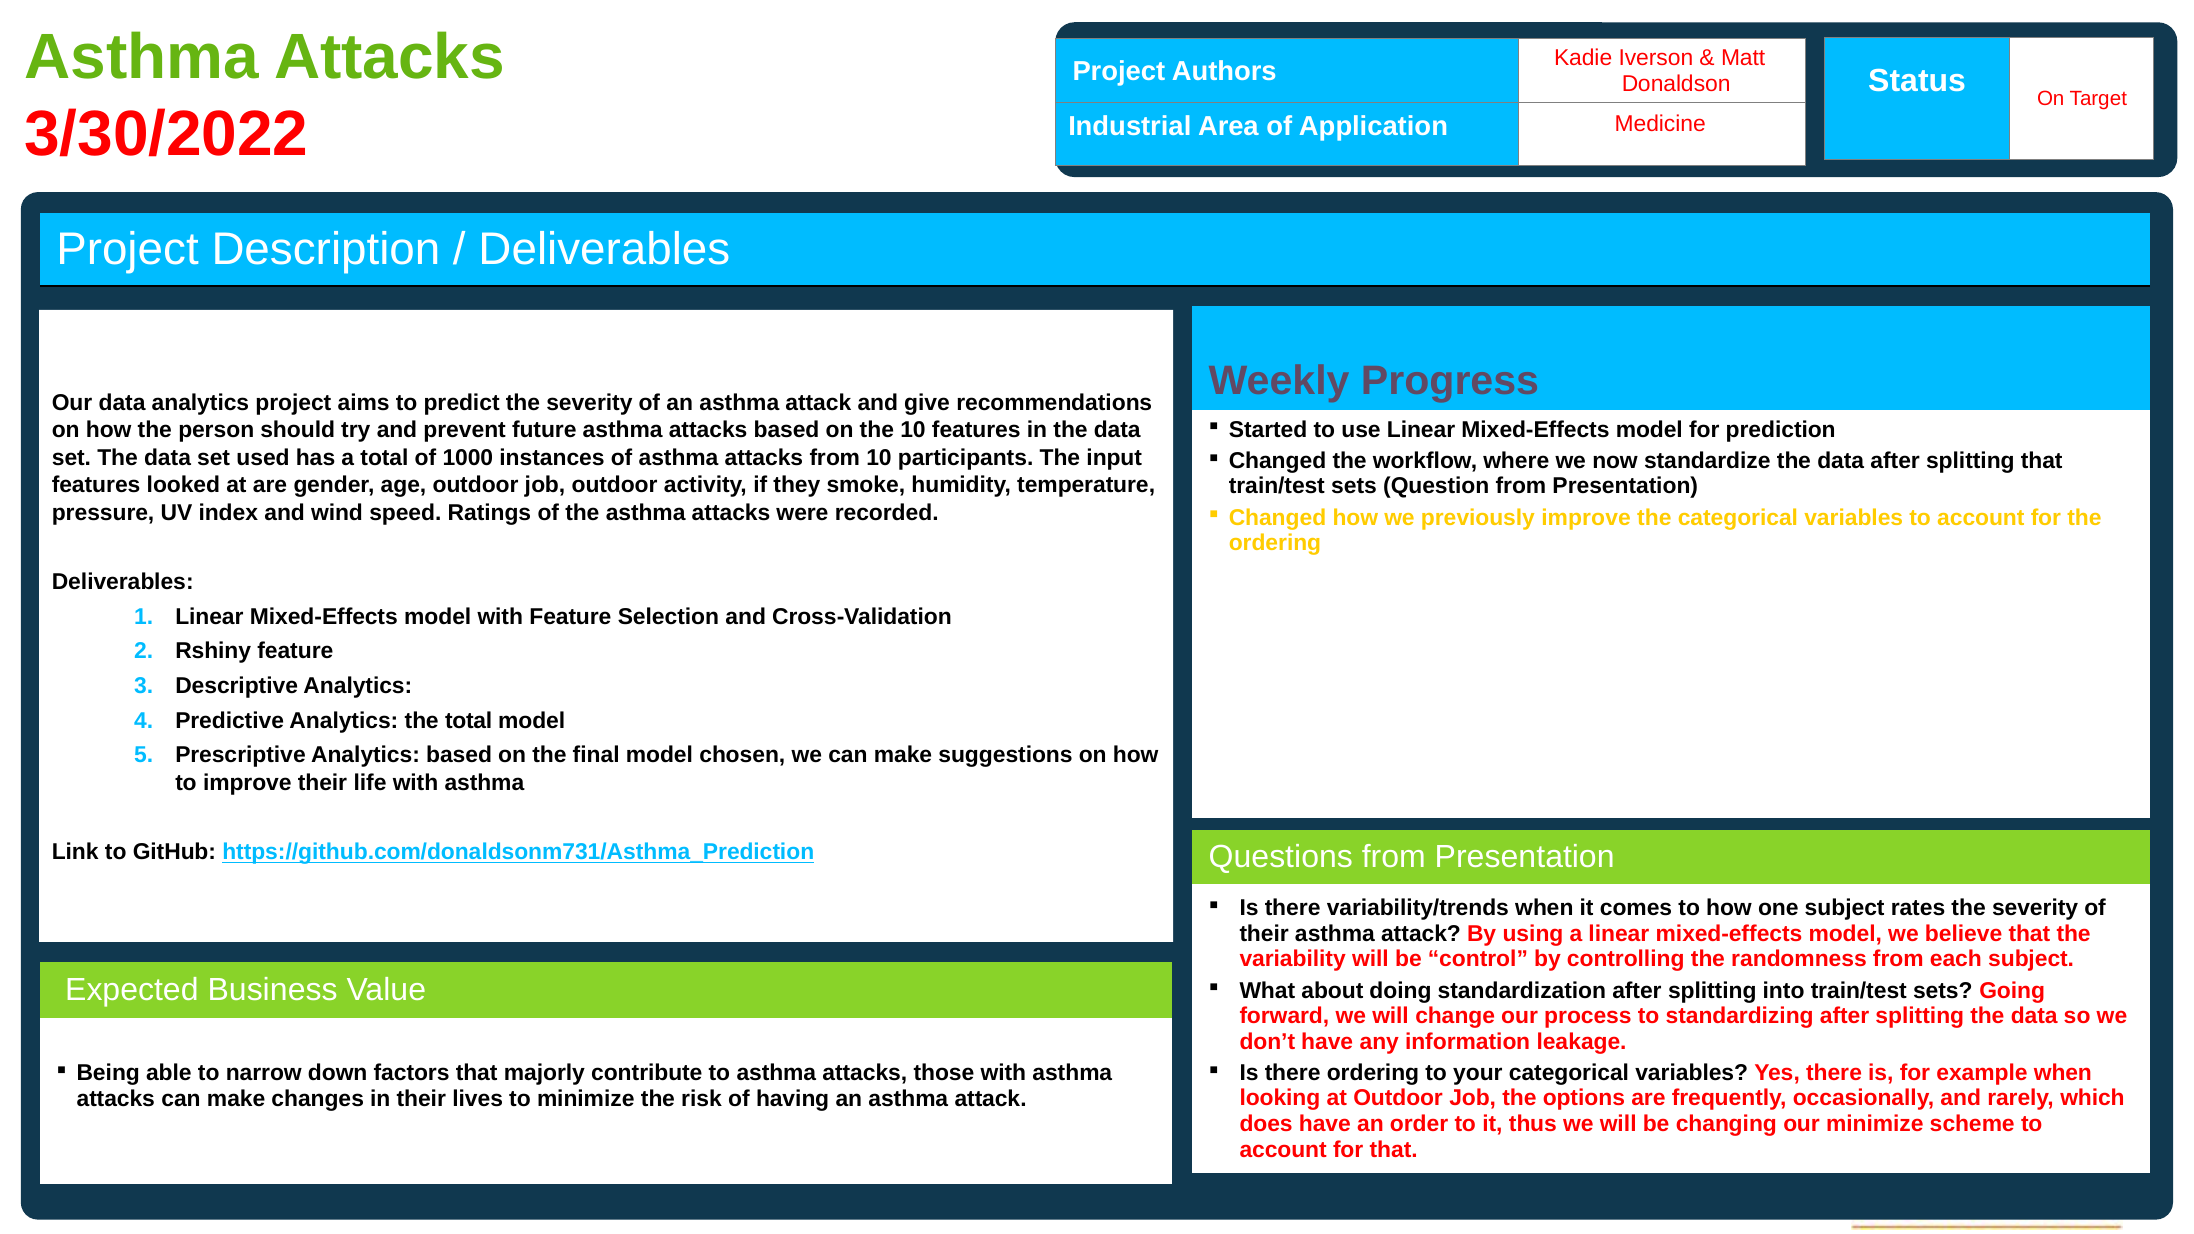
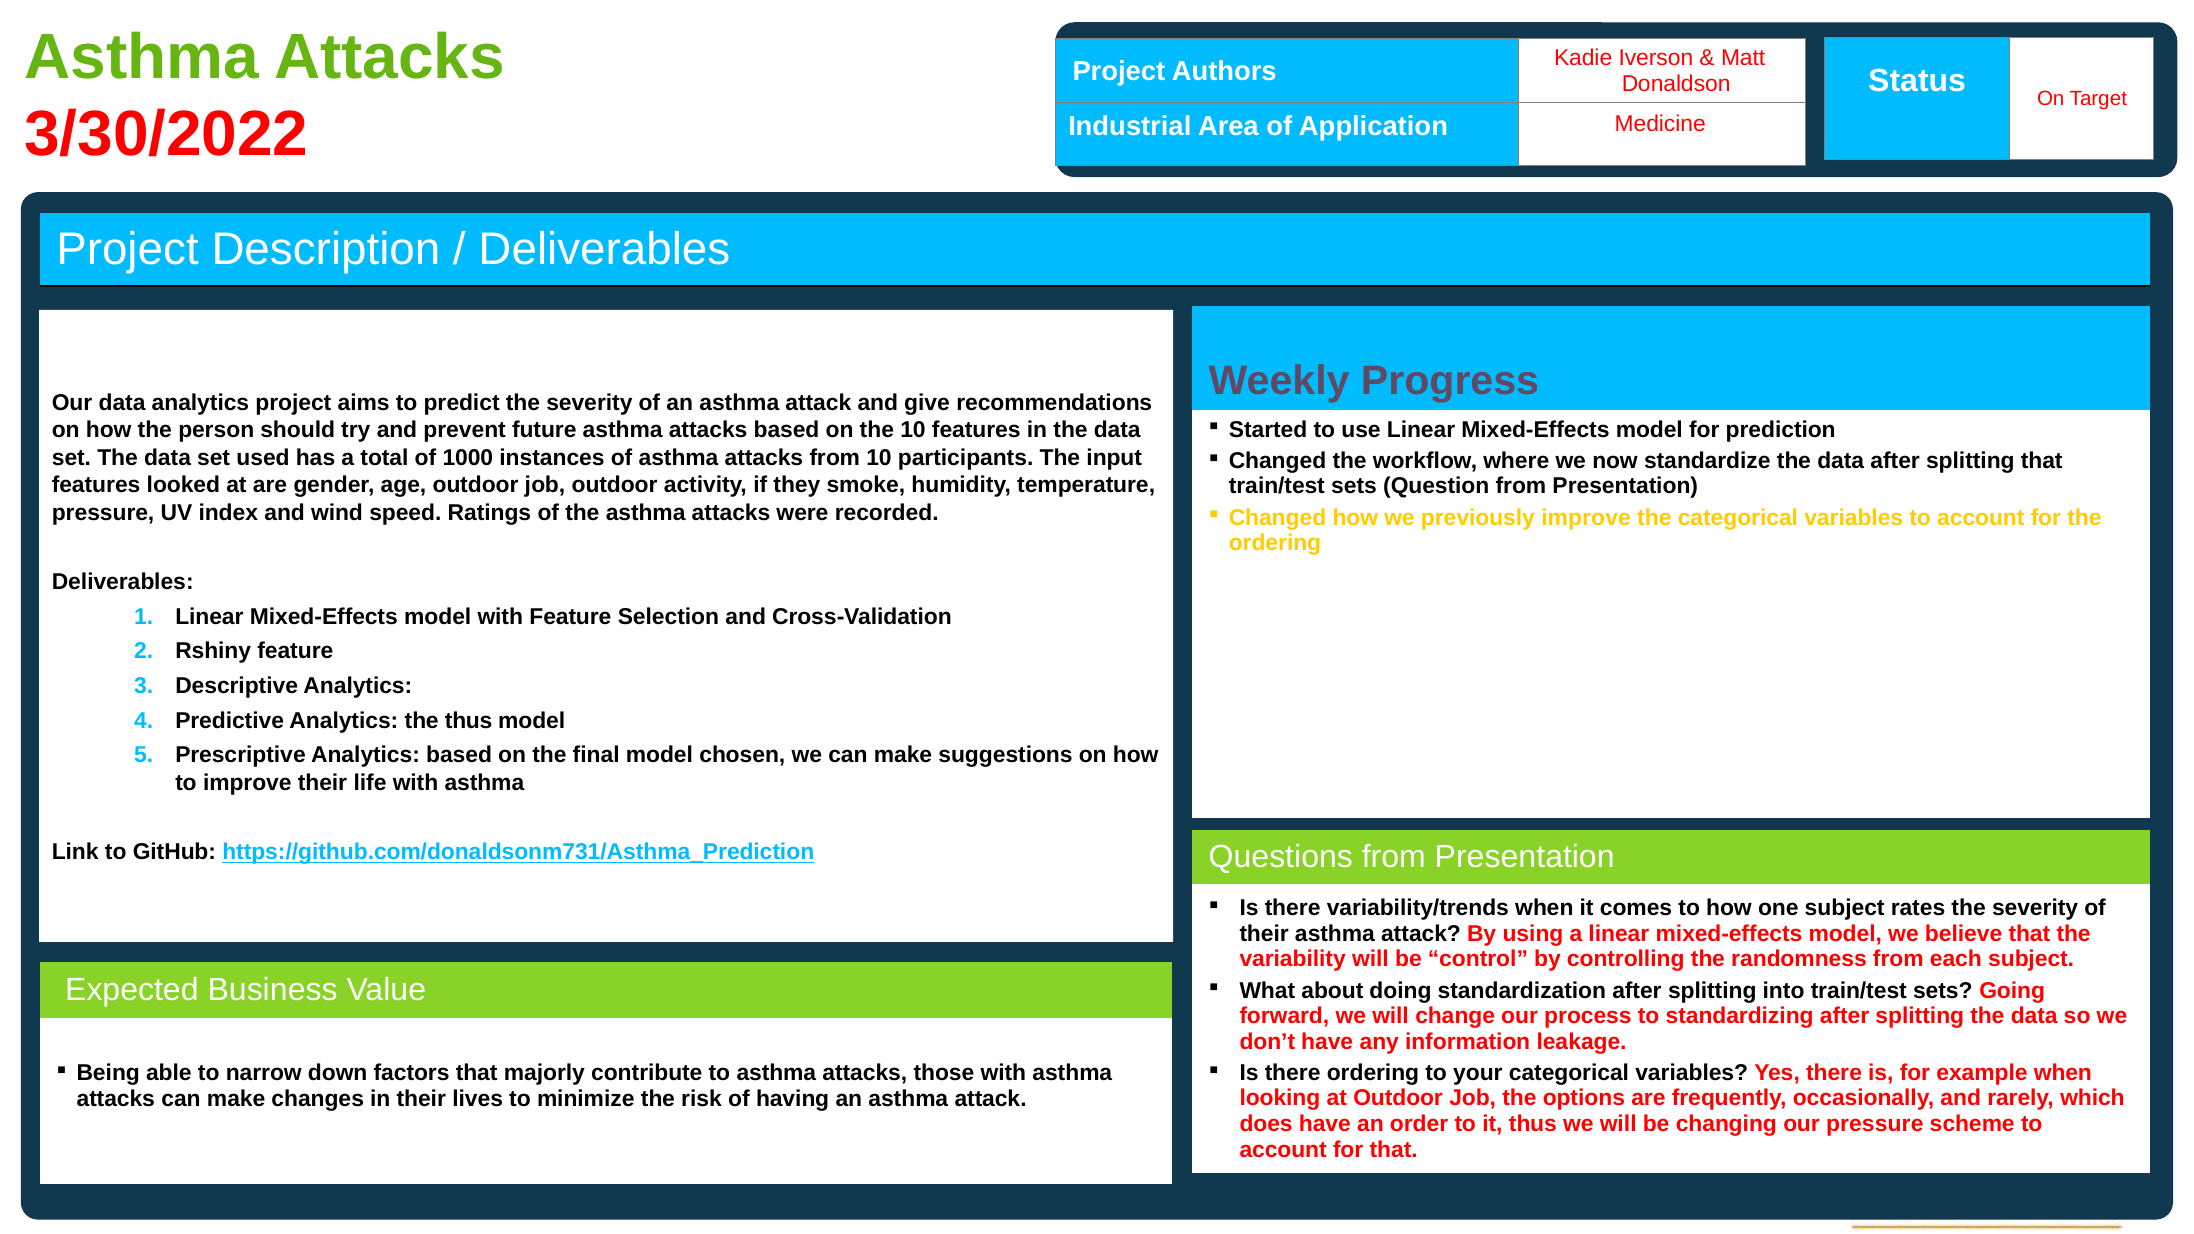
the total: total -> thus
our minimize: minimize -> pressure
